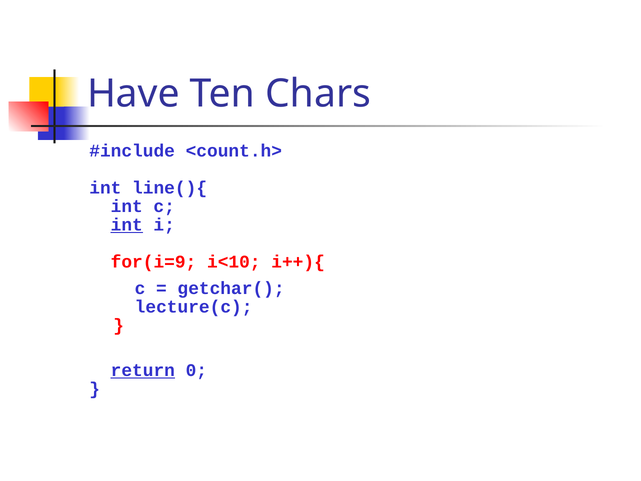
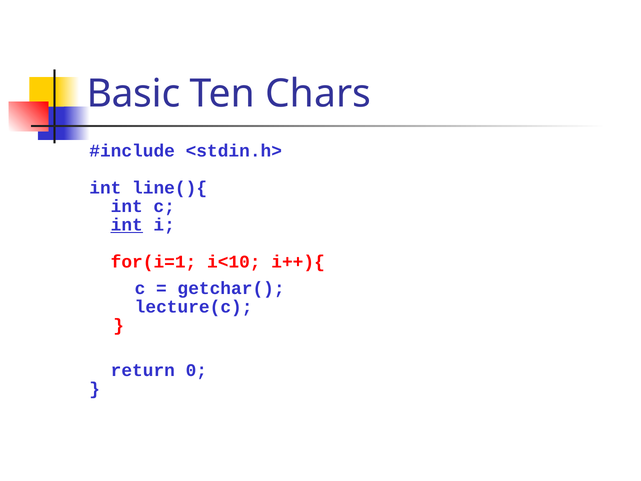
Have: Have -> Basic
<count.h>: <count.h> -> <stdin.h>
for(i=9: for(i=9 -> for(i=1
return underline: present -> none
